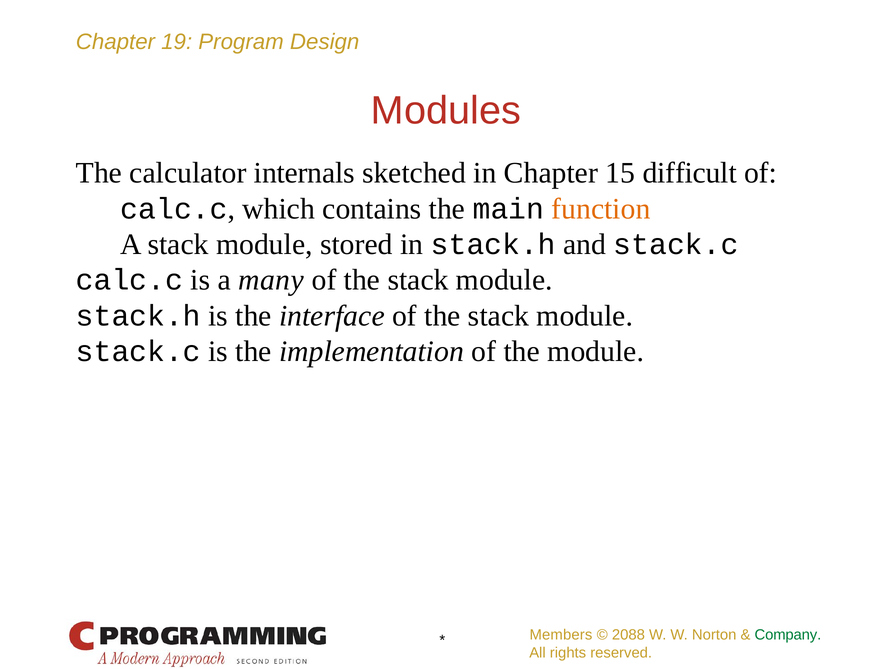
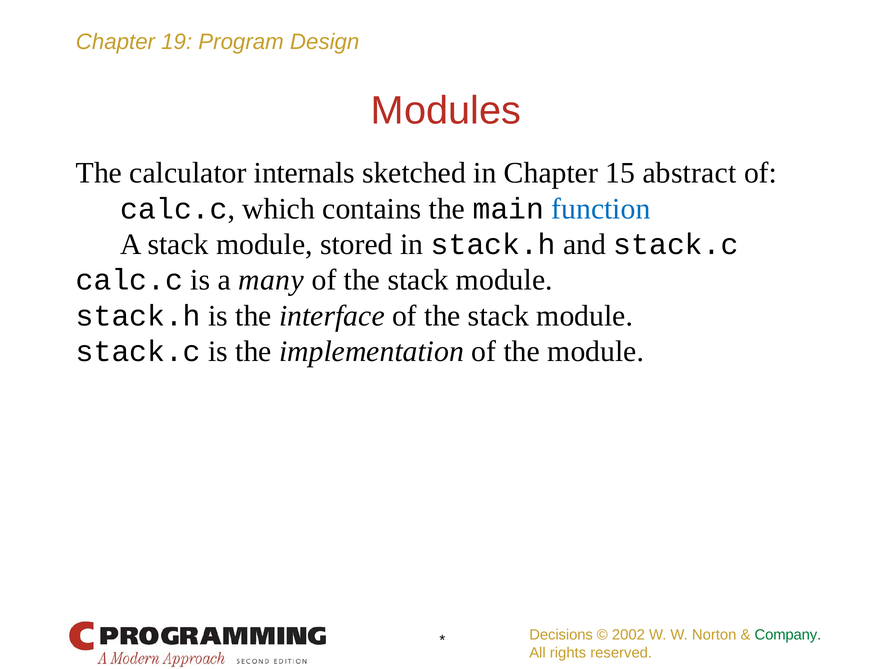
difficult: difficult -> abstract
function colour: orange -> blue
Members: Members -> Decisions
2088: 2088 -> 2002
